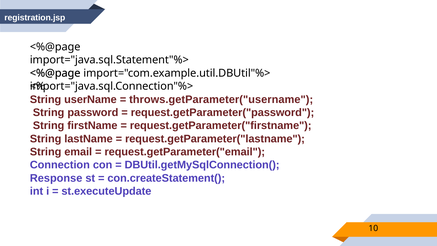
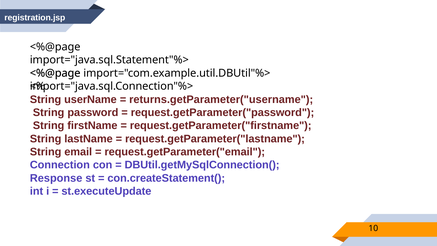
throws.getParameter("username: throws.getParameter("username -> returns.getParameter("username
